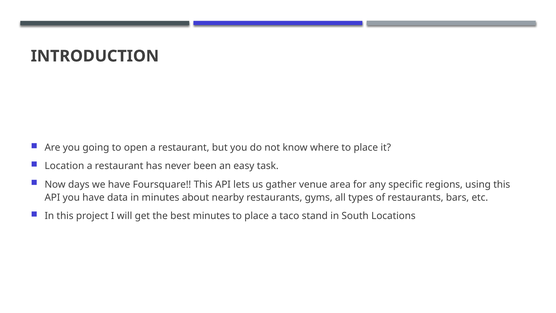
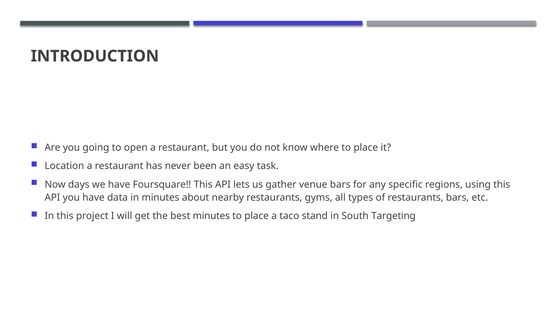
venue area: area -> bars
Locations: Locations -> Targeting
